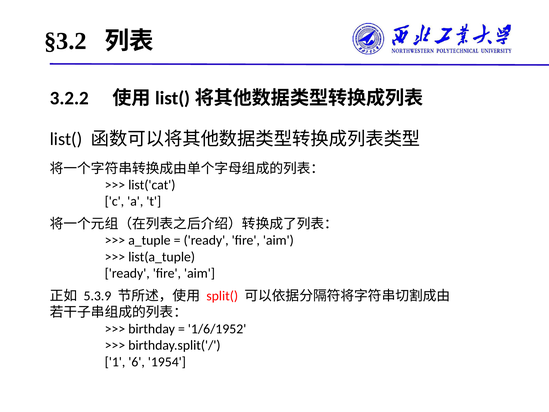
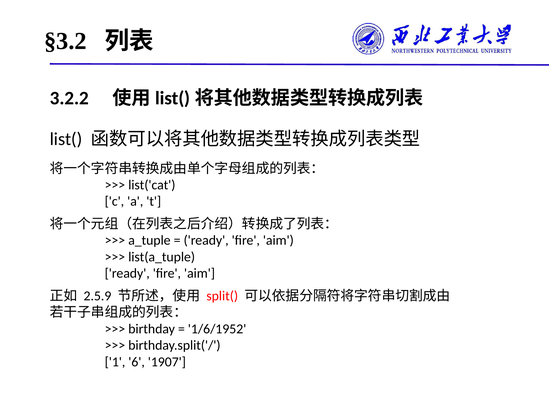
5.3.9: 5.3.9 -> 2.5.9
1954: 1954 -> 1907
